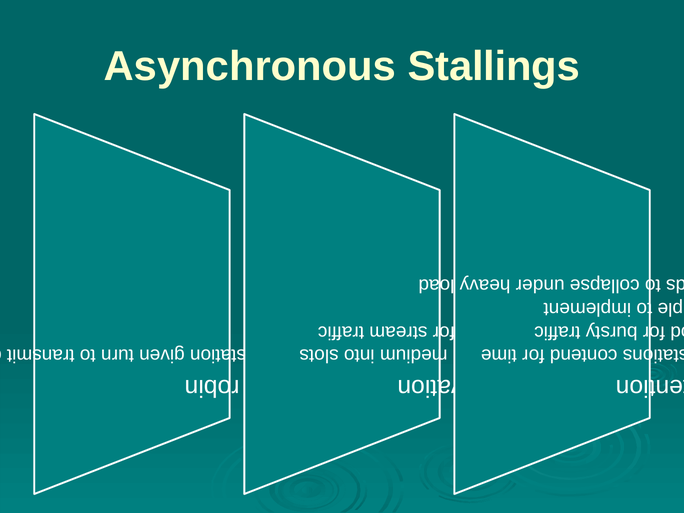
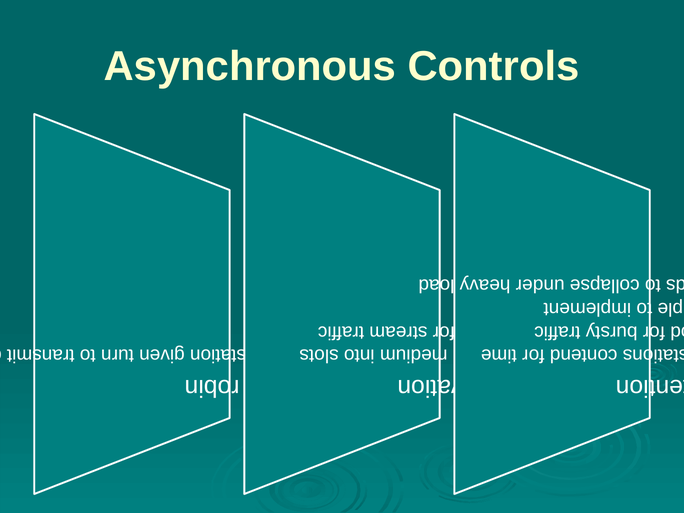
Stallings: Stallings -> Controls
